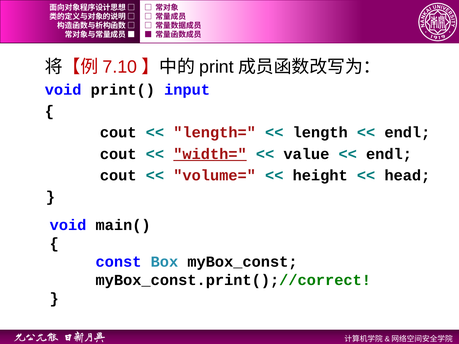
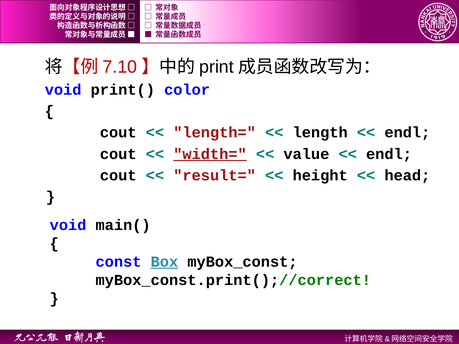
input: input -> color
volume=: volume= -> result=
Box underline: none -> present
